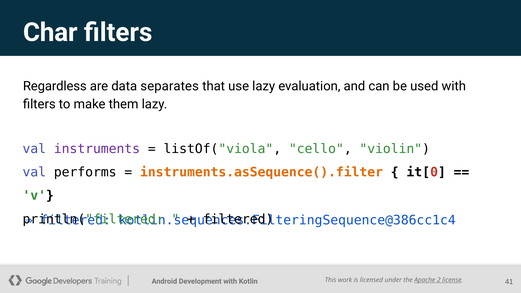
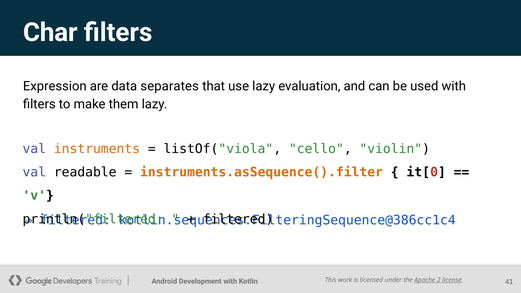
Regardless: Regardless -> Expression
instruments colour: purple -> orange
performs: performs -> readable
